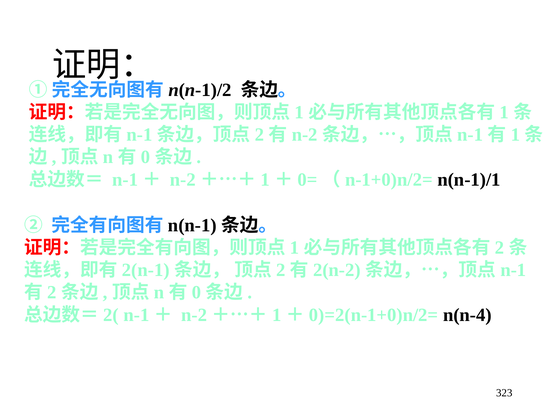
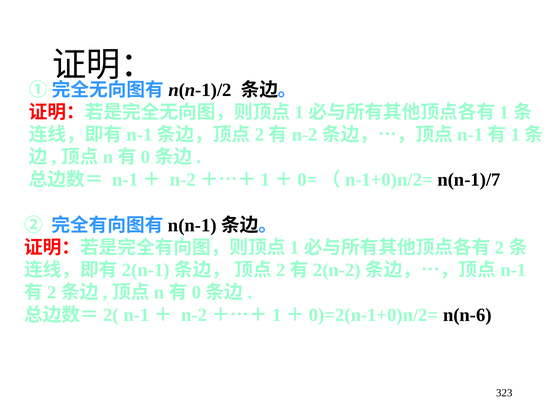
n(n-1)/1: n(n-1)/1 -> n(n-1)/7
n(n-4: n(n-4 -> n(n-6
